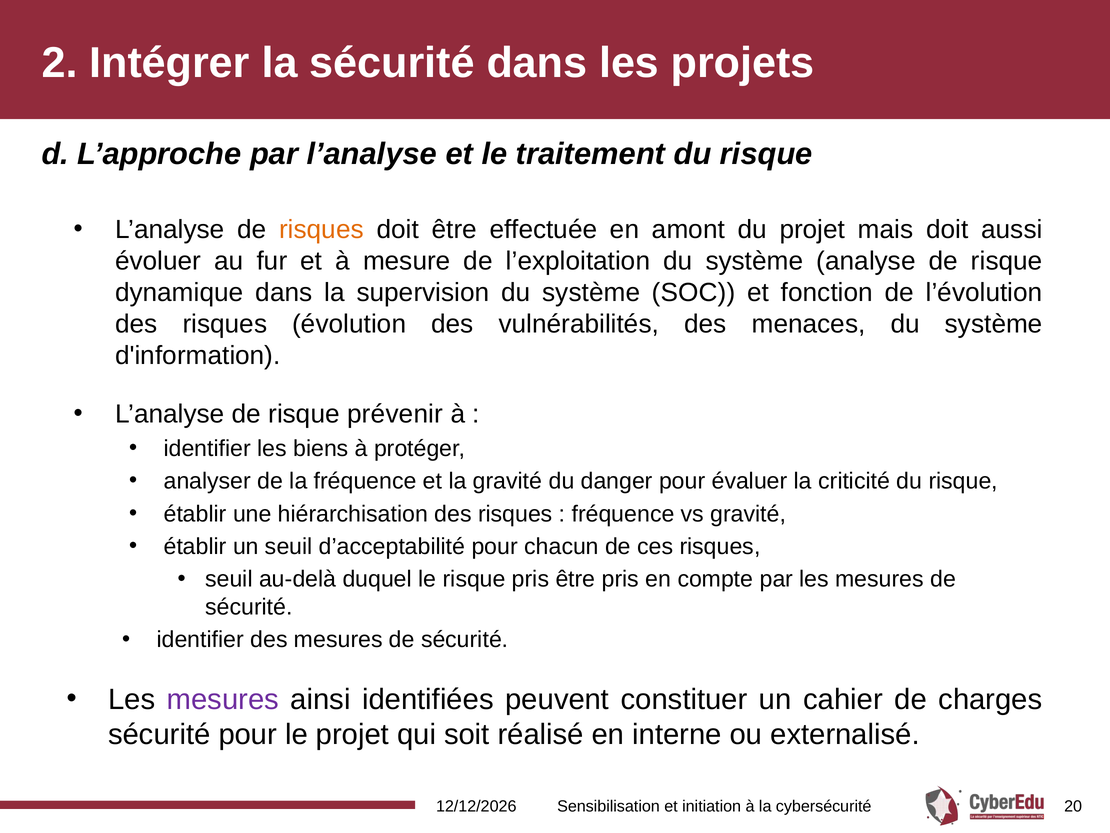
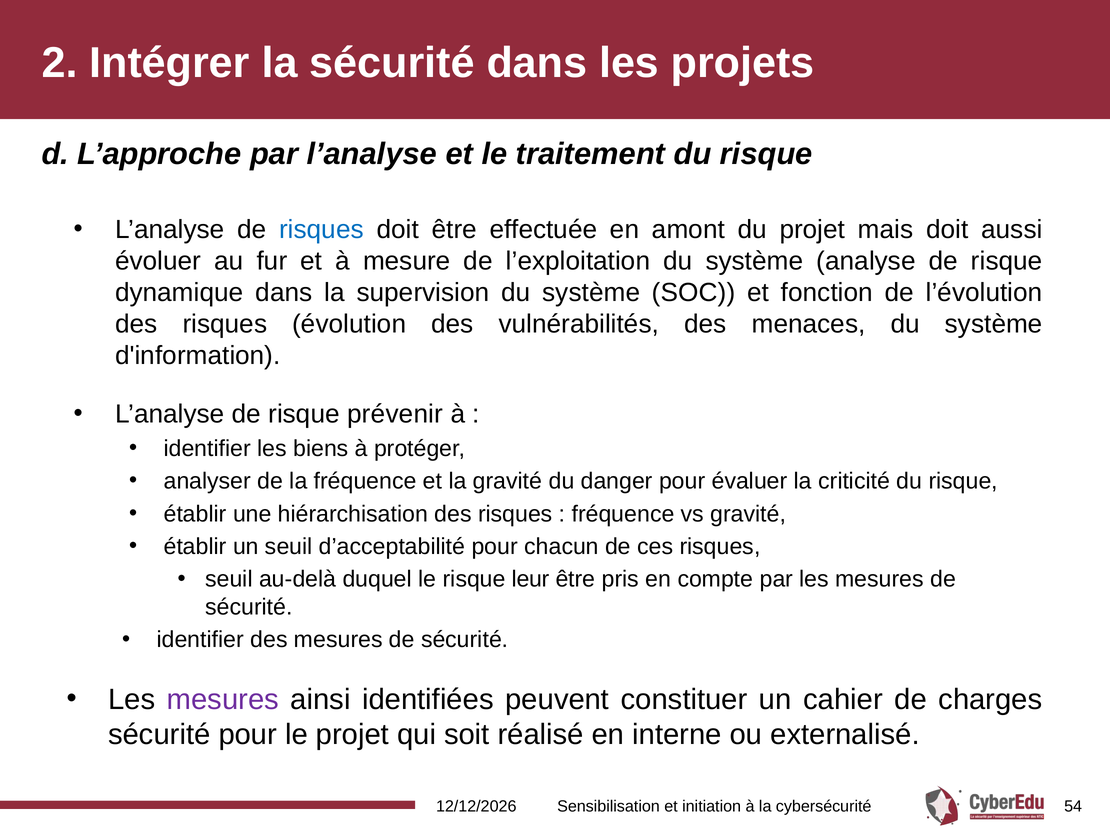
risques at (321, 230) colour: orange -> blue
risque pris: pris -> leur
20: 20 -> 54
